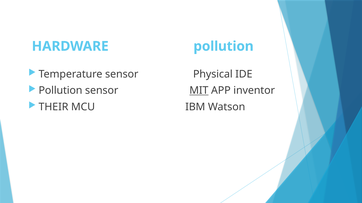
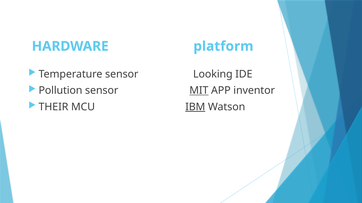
HARDWARE pollution: pollution -> platform
Physical: Physical -> Looking
IBM underline: none -> present
